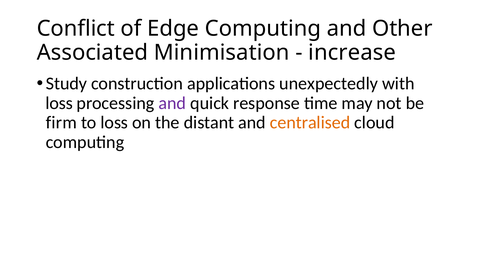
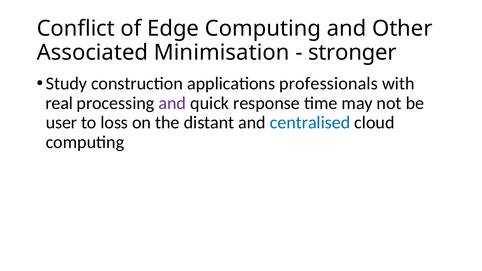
increase: increase -> stronger
unexpectedly: unexpectedly -> professionals
loss at (59, 103): loss -> real
firm: firm -> user
centralised colour: orange -> blue
